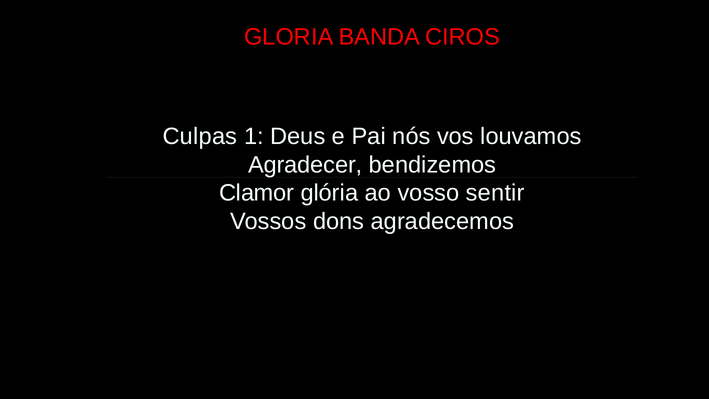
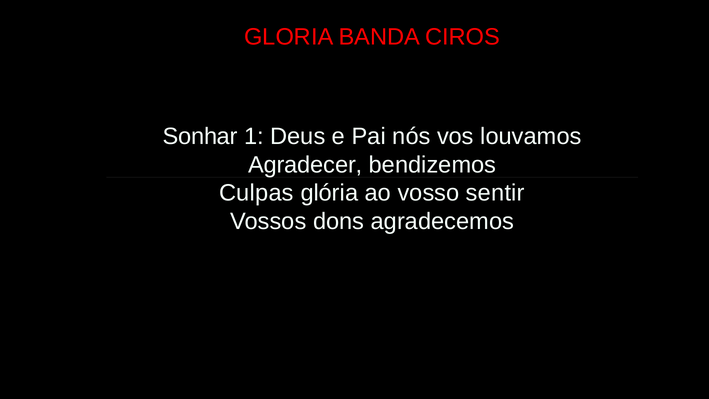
Culpas: Culpas -> Sonhar
Clamor: Clamor -> Culpas
